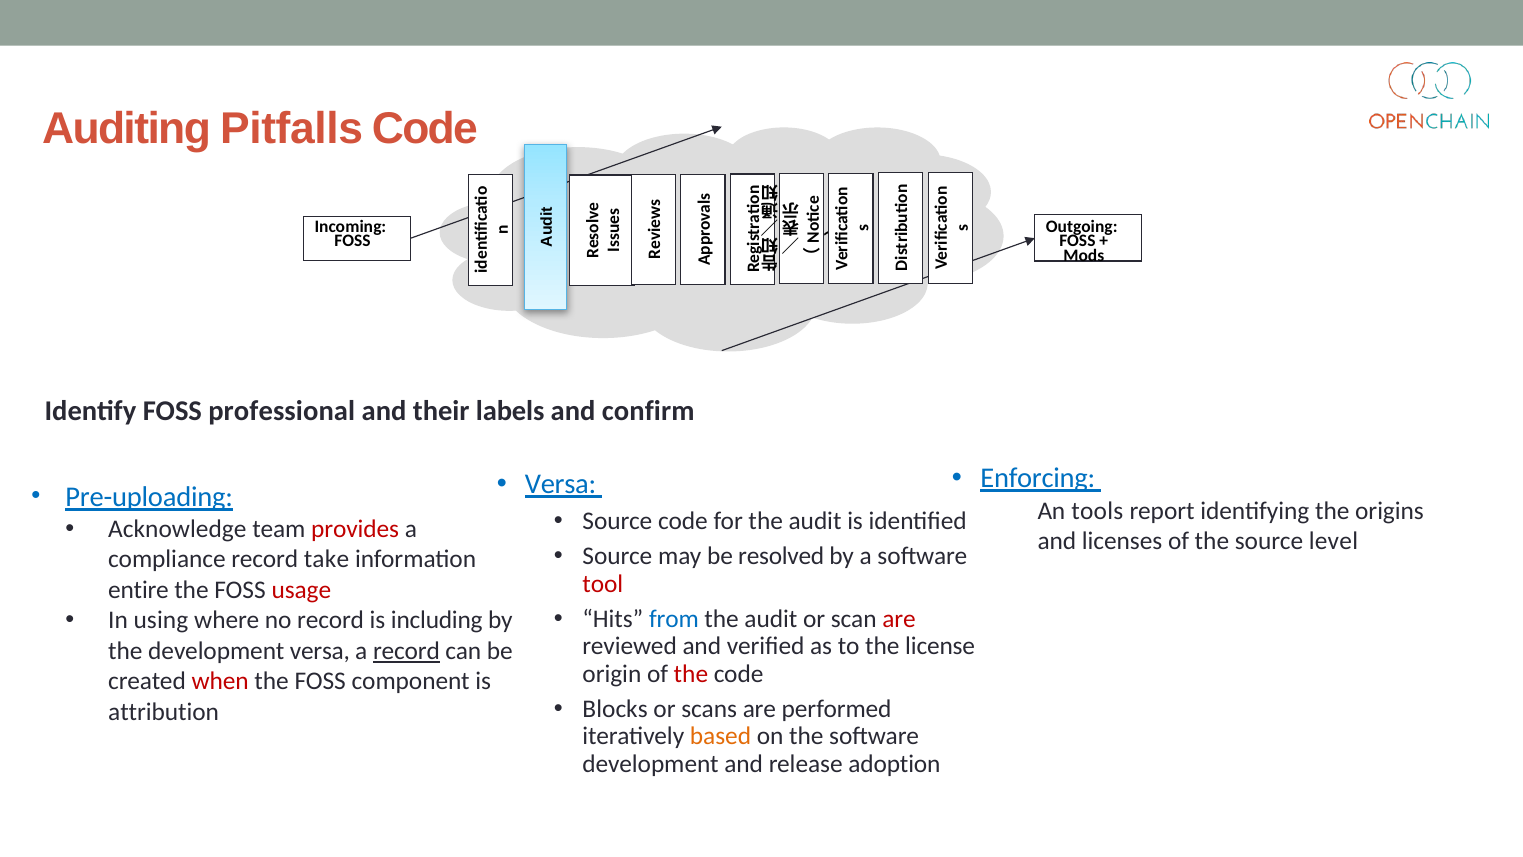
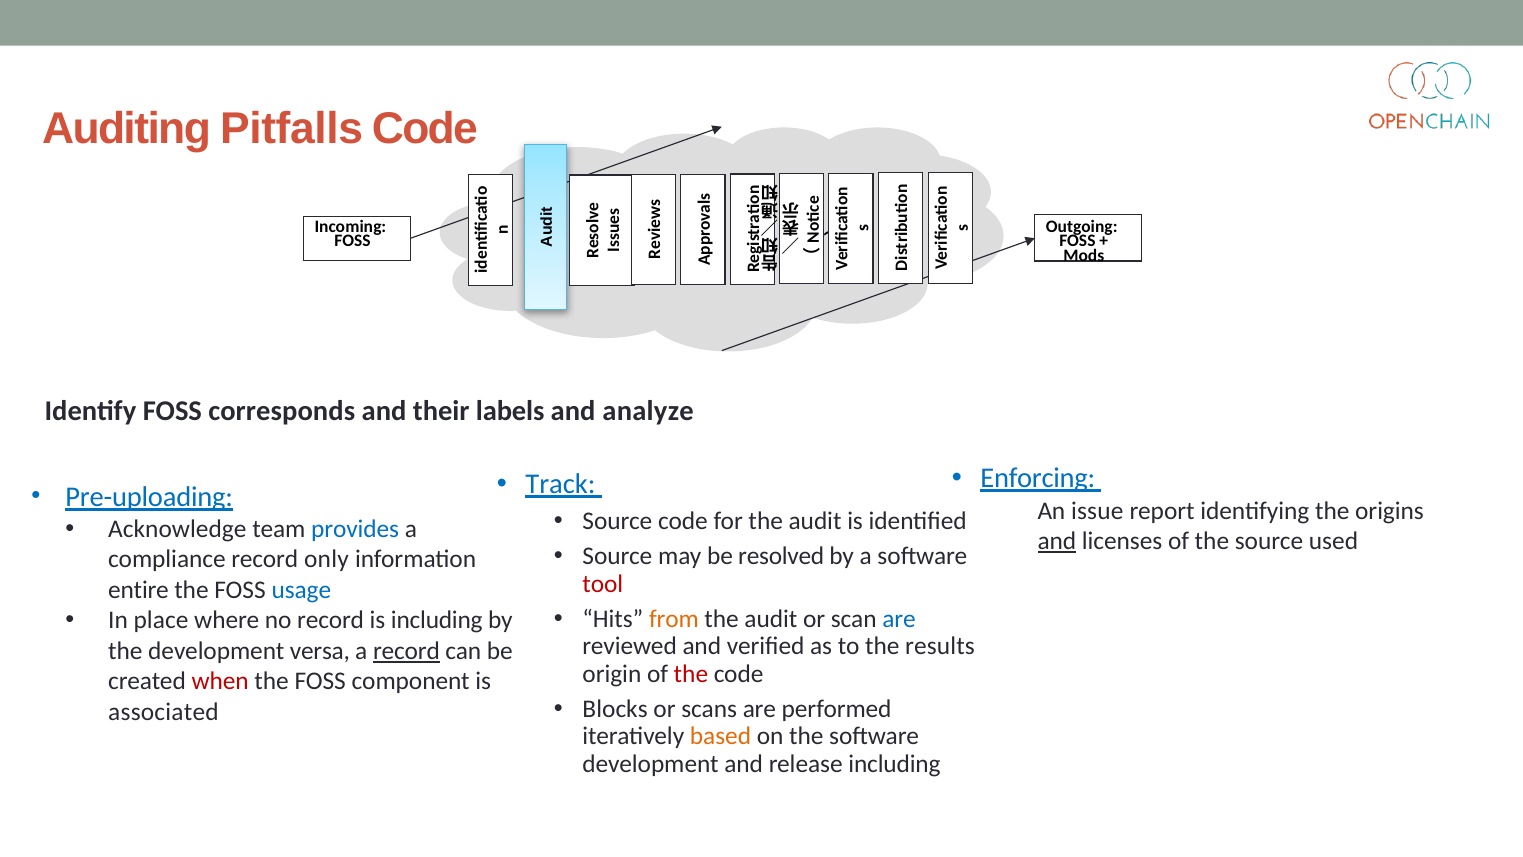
professional: professional -> corresponds
confirm: confirm -> analyze
Versa at (561, 484): Versa -> Track
tools: tools -> issue
provides colour: red -> blue
and at (1057, 541) underline: none -> present
level: level -> used
take: take -> only
usage colour: red -> blue
from colour: blue -> orange
are at (899, 619) colour: red -> blue
using: using -> place
license: license -> results
attribution: attribution -> associated
release adoption: adoption -> including
